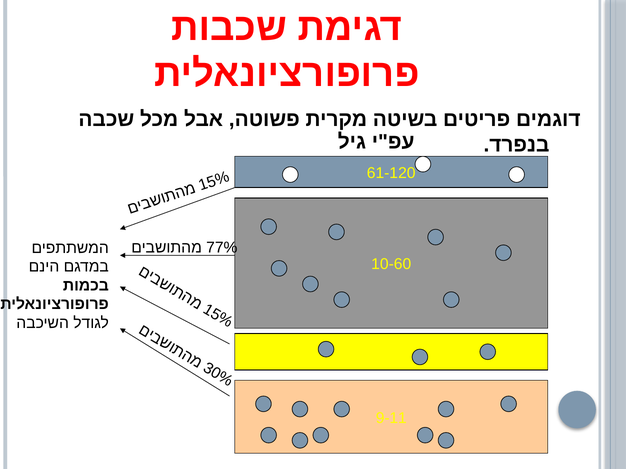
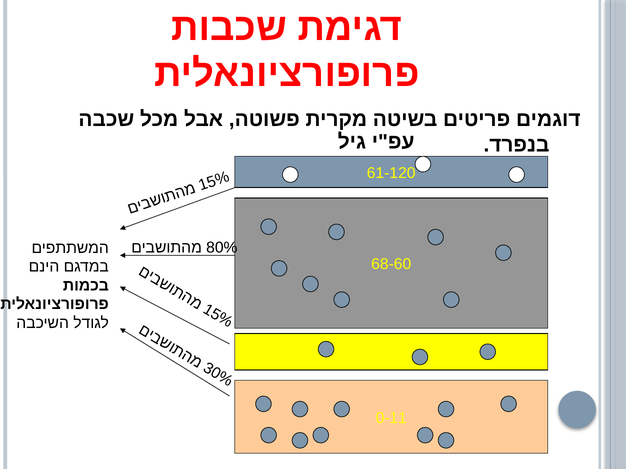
77%: 77% -> 80%
10-60: 10-60 -> 68-60
9-11: 9-11 -> 0-11
